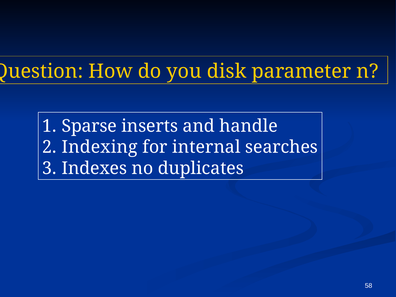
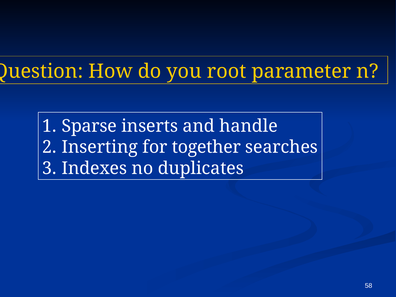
disk: disk -> root
Indexing: Indexing -> Inserting
internal: internal -> together
